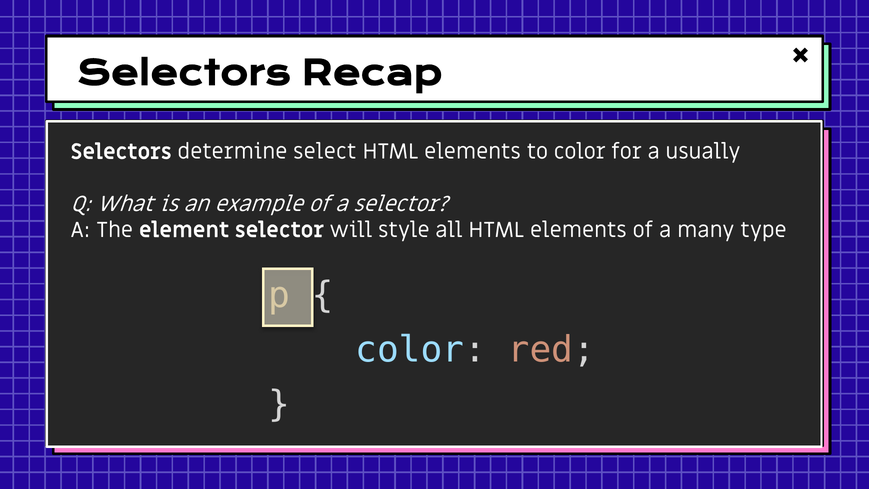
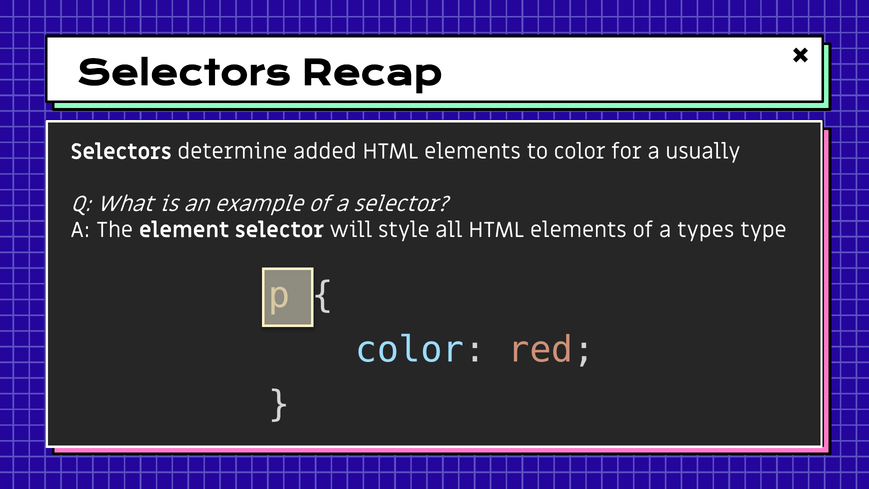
select: select -> added
many: many -> types
